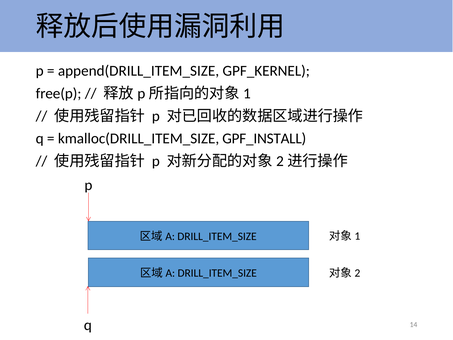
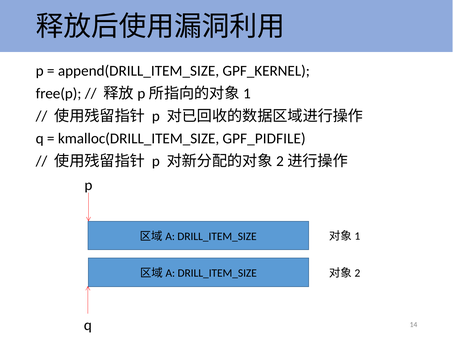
GPF_INSTALL: GPF_INSTALL -> GPF_PIDFILE
